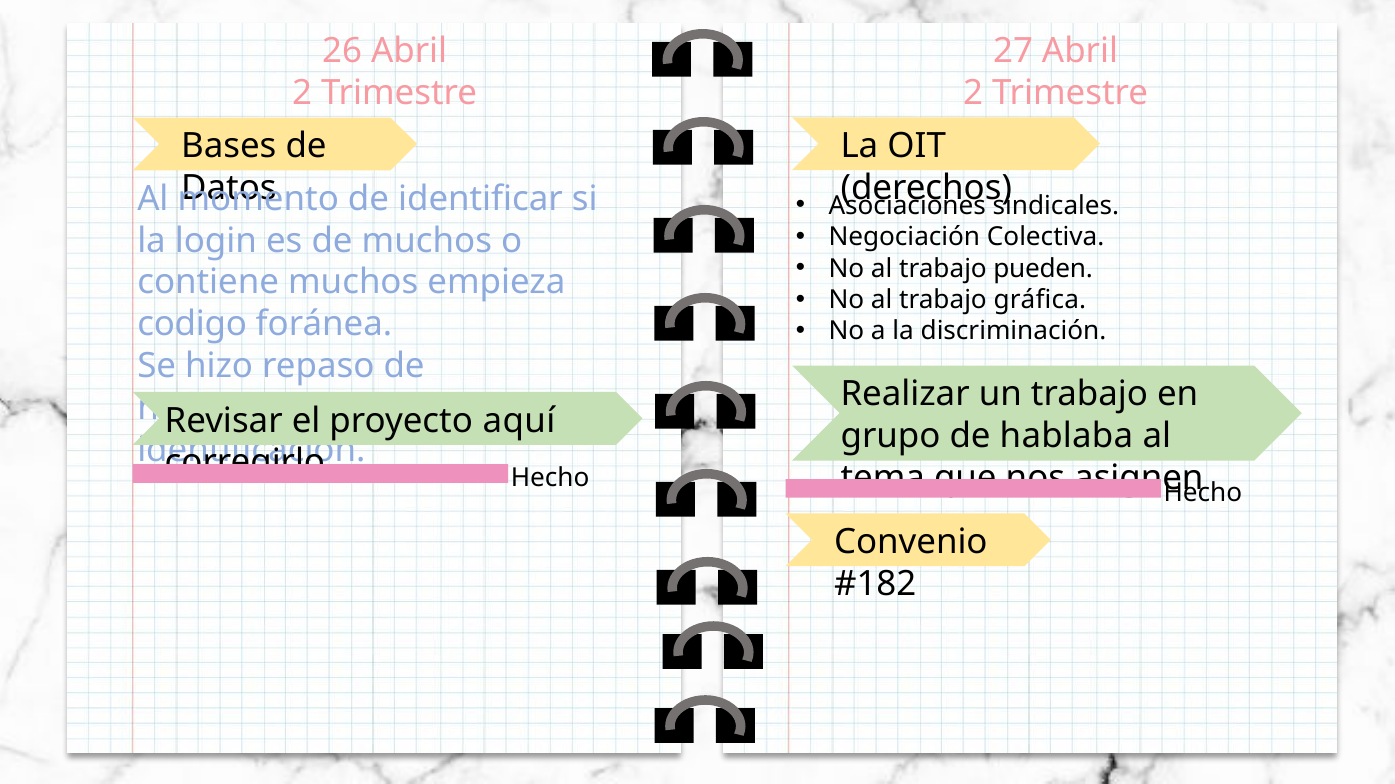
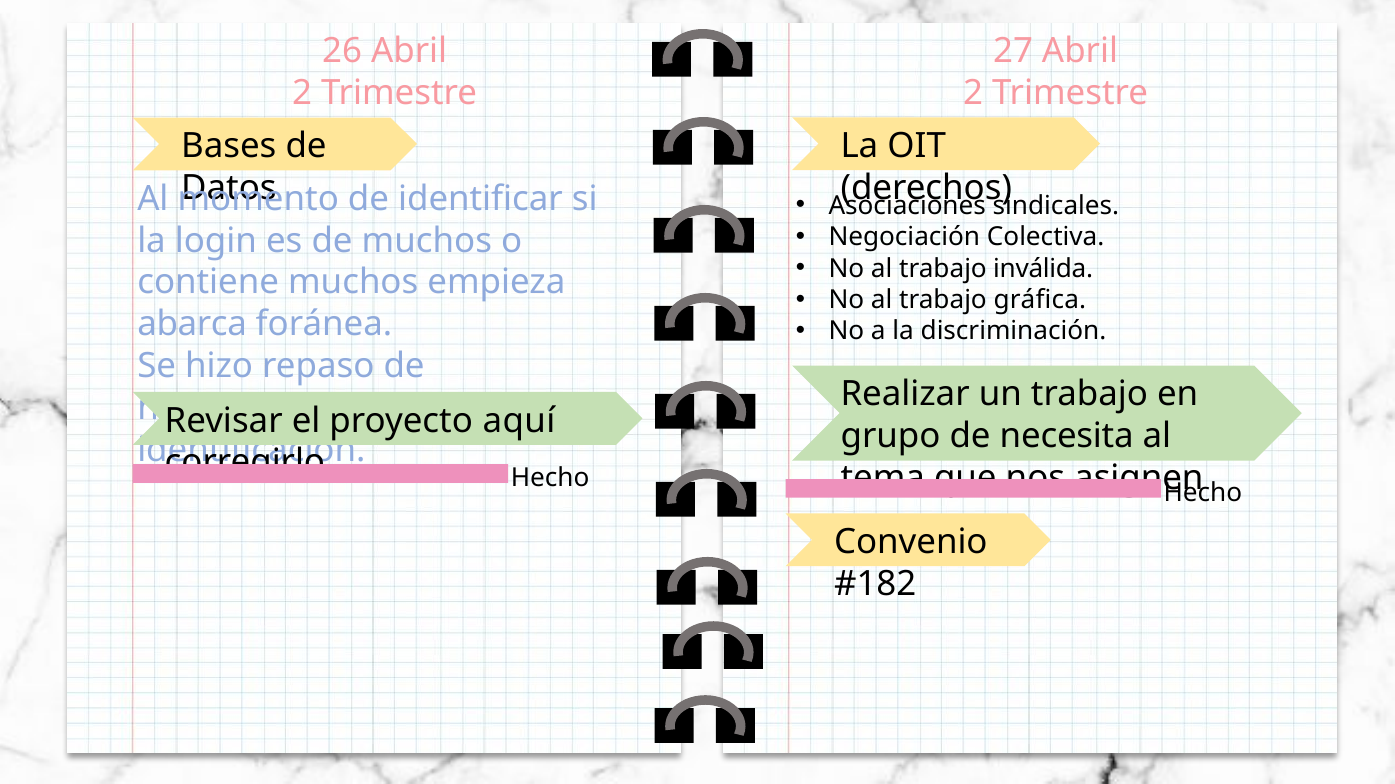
pueden: pueden -> inválida
codigo: codigo -> abarca
hablaba: hablaba -> necesita
